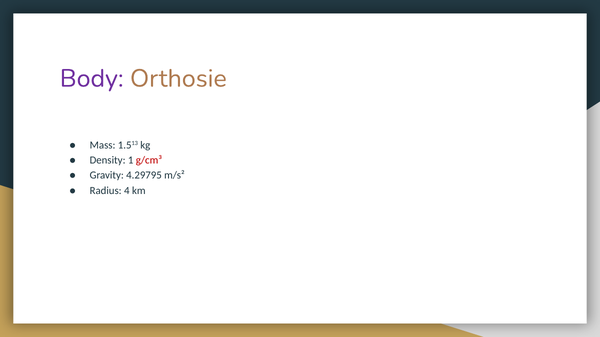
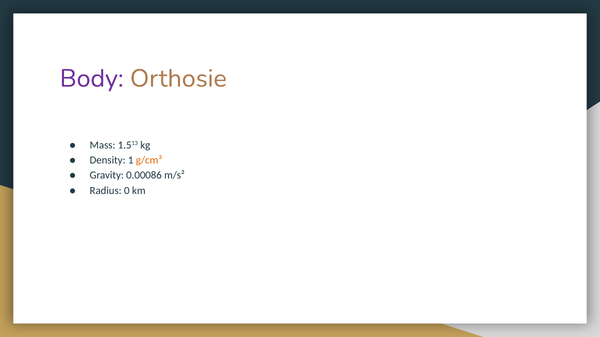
g/cm³ colour: red -> orange
4.29795: 4.29795 -> 0.00086
4: 4 -> 0
